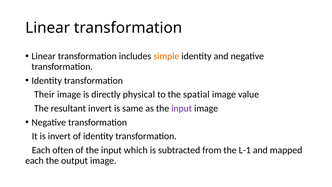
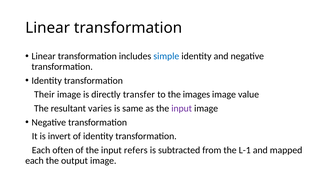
simple colour: orange -> blue
physical: physical -> transfer
spatial: spatial -> images
resultant invert: invert -> varies
which: which -> refers
